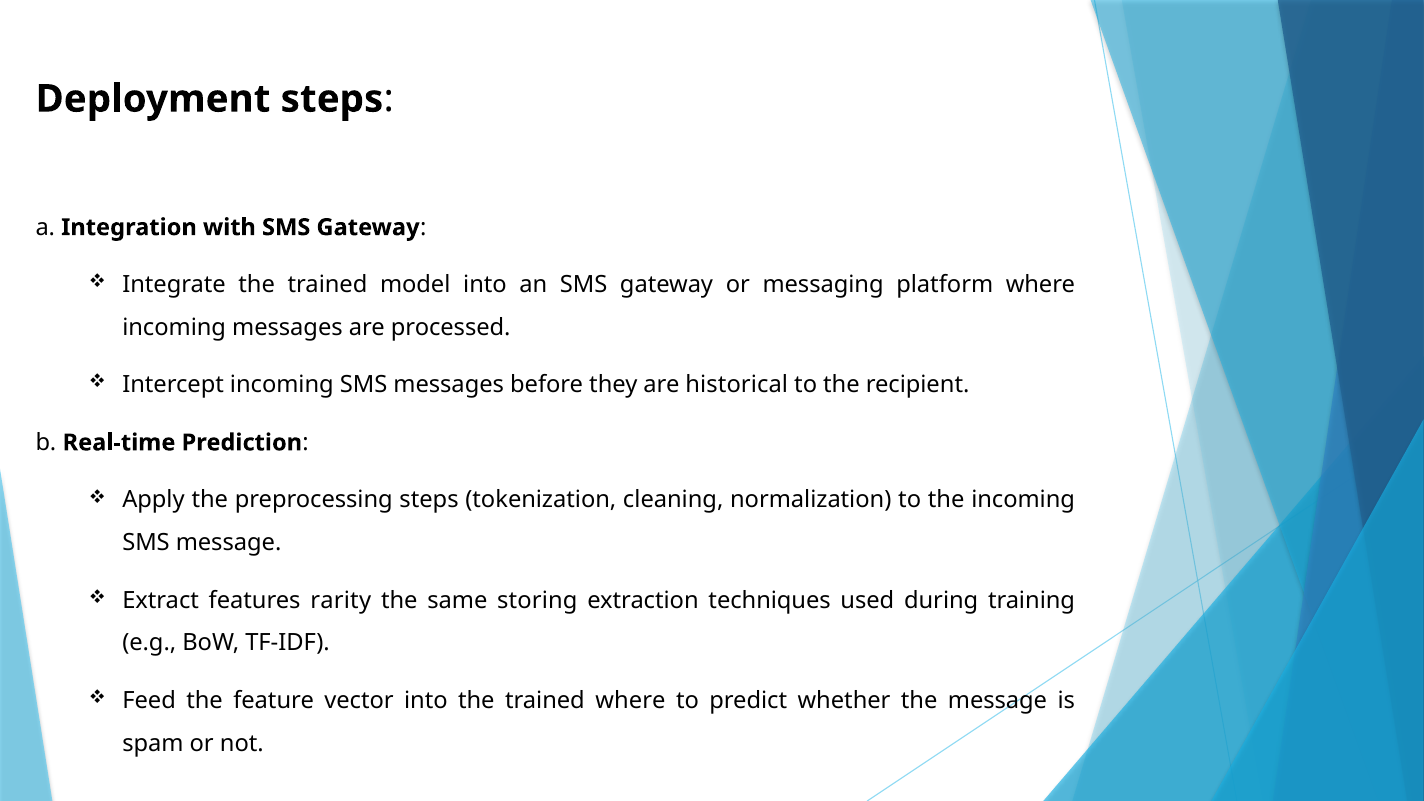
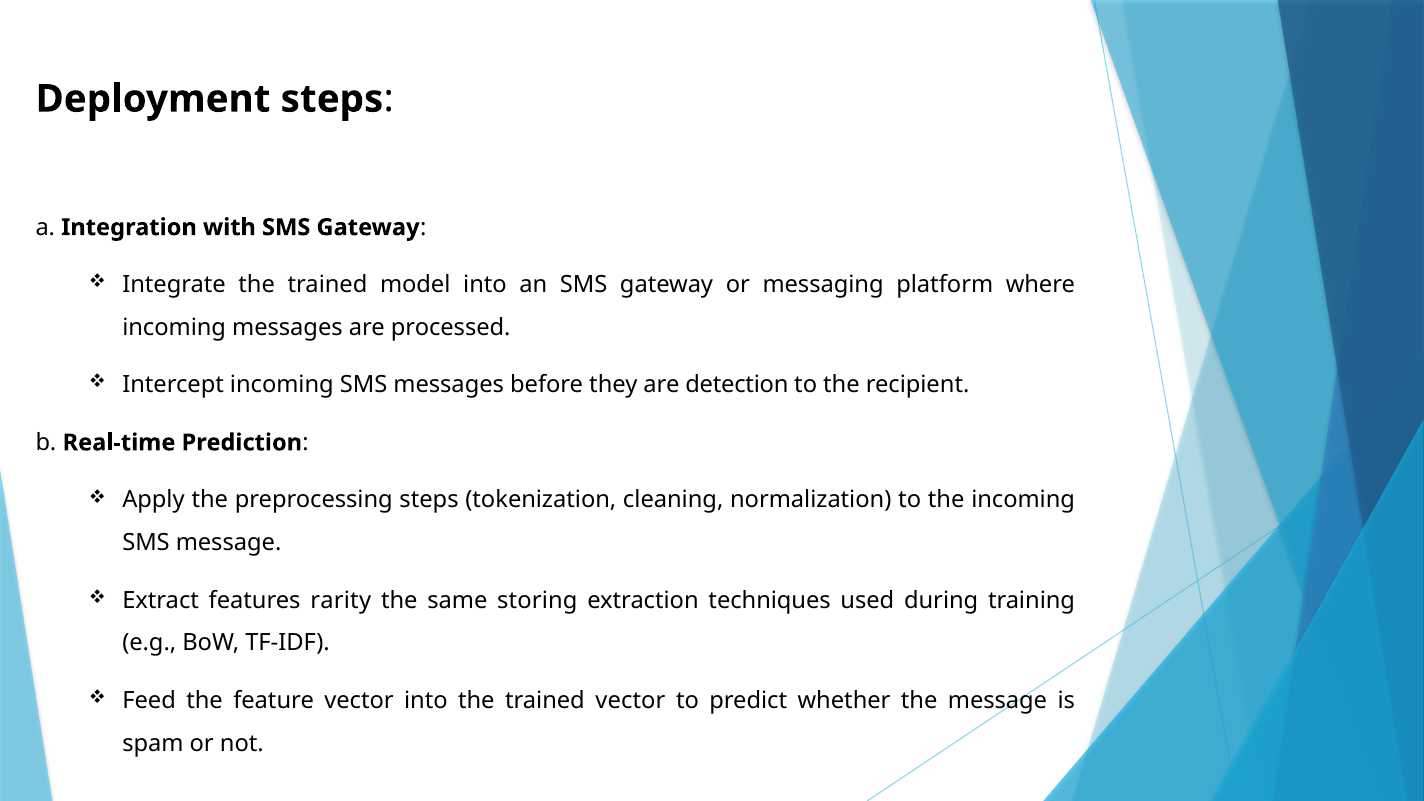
historical: historical -> detection
trained where: where -> vector
